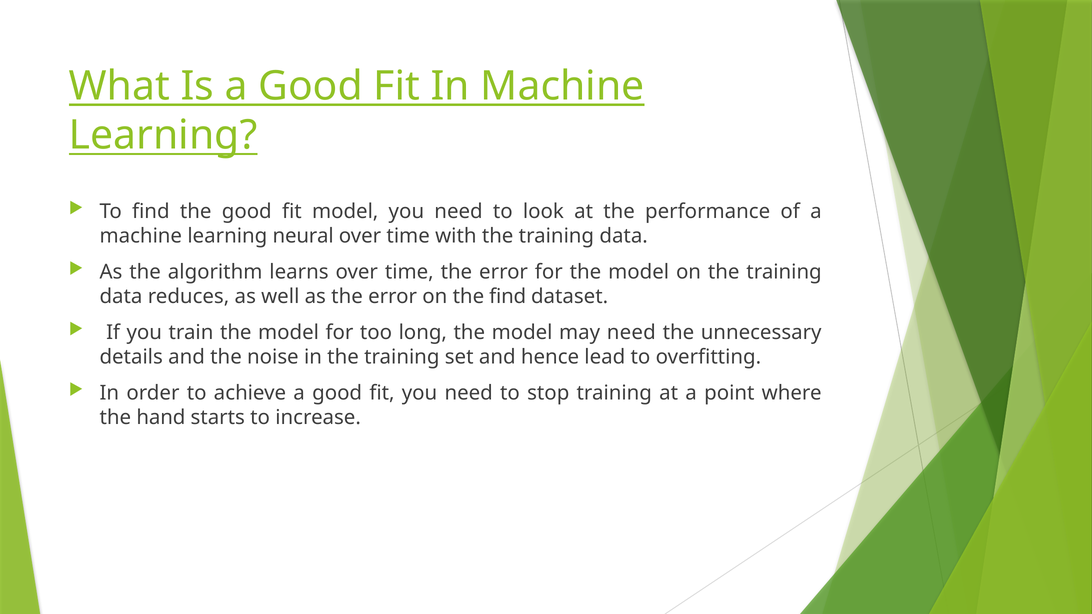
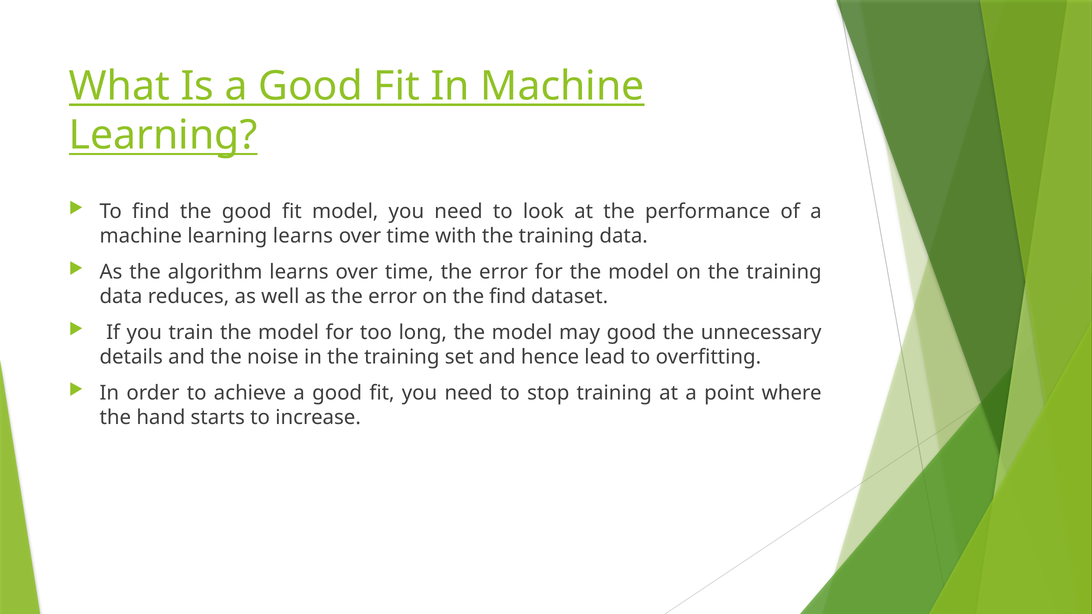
learning neural: neural -> learns
may need: need -> good
